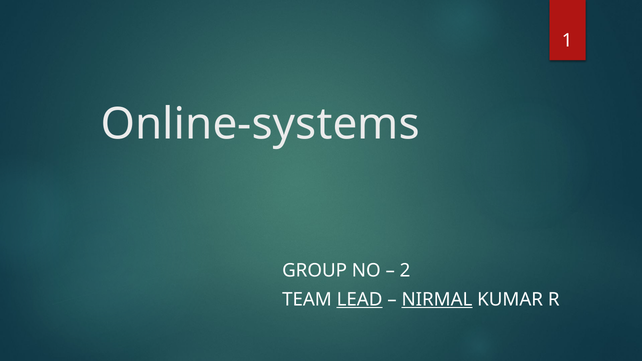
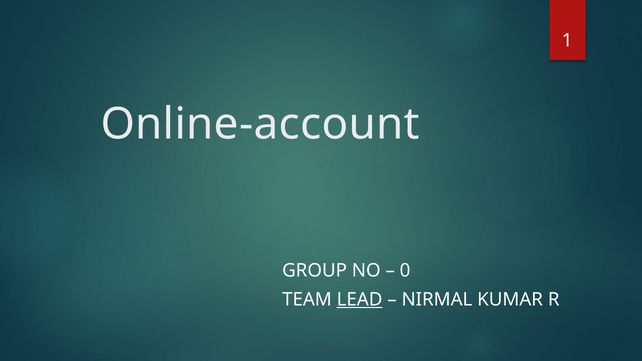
Online-systems: Online-systems -> Online-account
2: 2 -> 0
NIRMAL underline: present -> none
